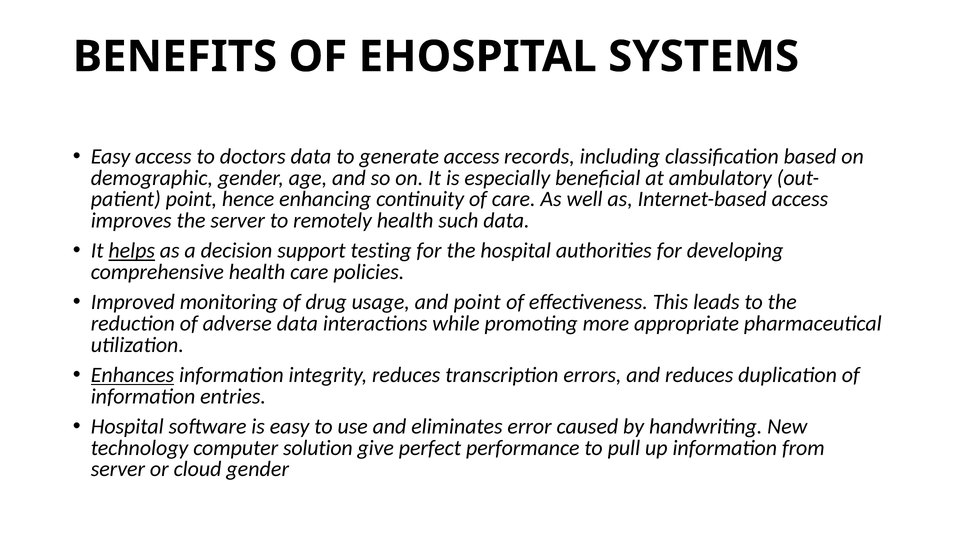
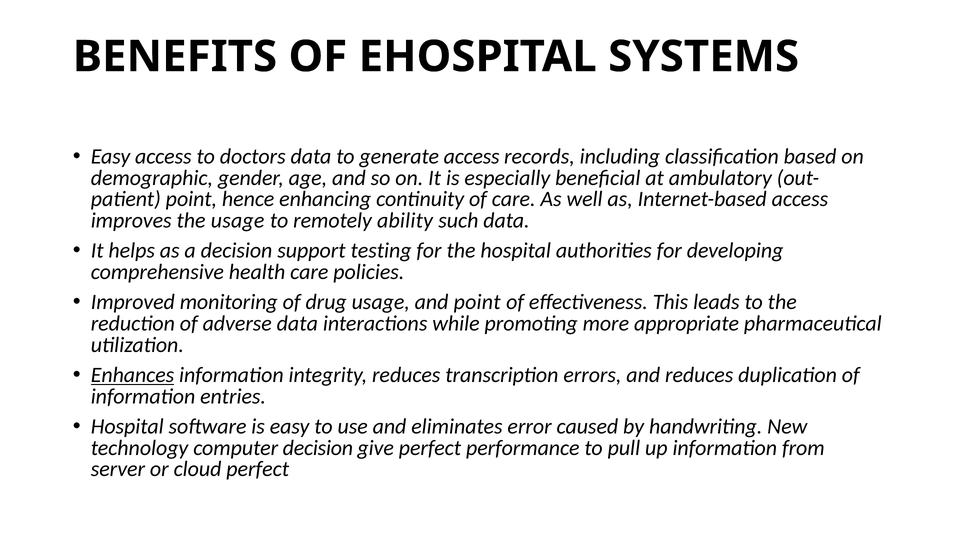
the server: server -> usage
remotely health: health -> ability
helps underline: present -> none
computer solution: solution -> decision
cloud gender: gender -> perfect
